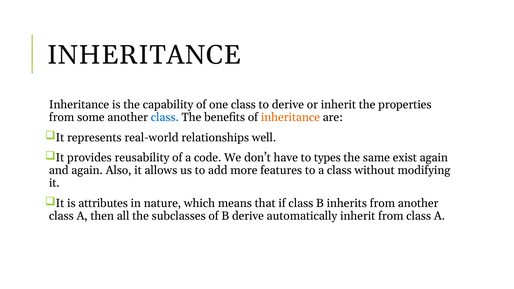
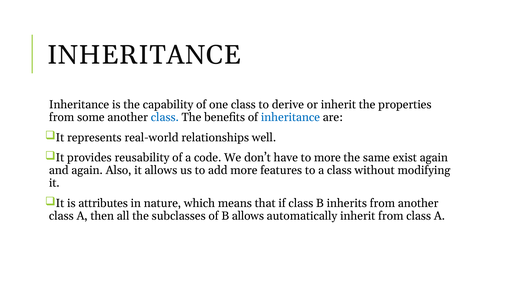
inheritance at (290, 117) colour: orange -> blue
to types: types -> more
B derive: derive -> allows
